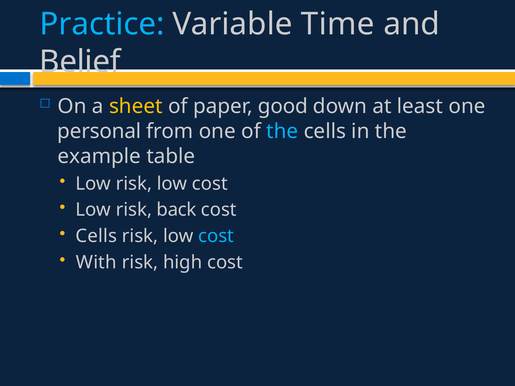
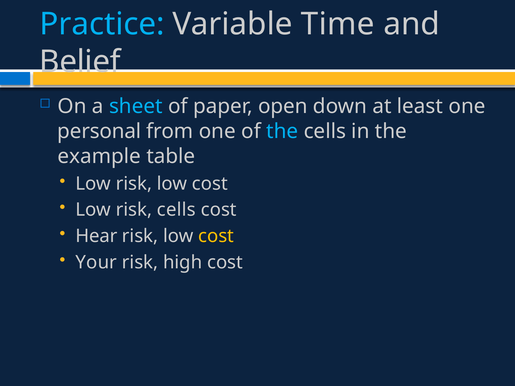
sheet colour: yellow -> light blue
good: good -> open
risk back: back -> cells
Cells at (96, 236): Cells -> Hear
cost at (216, 236) colour: light blue -> yellow
With: With -> Your
